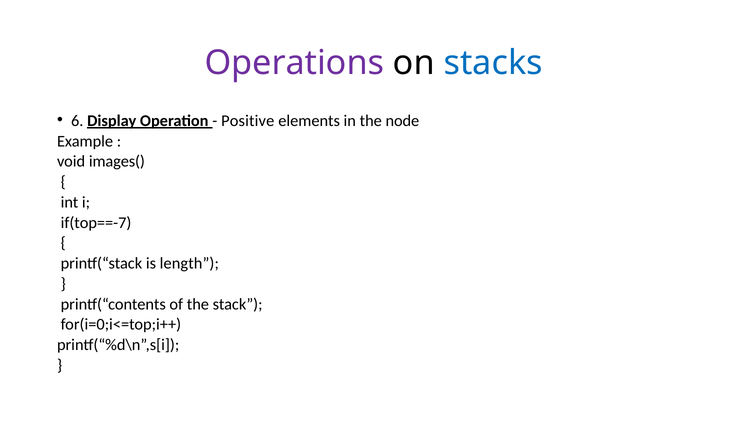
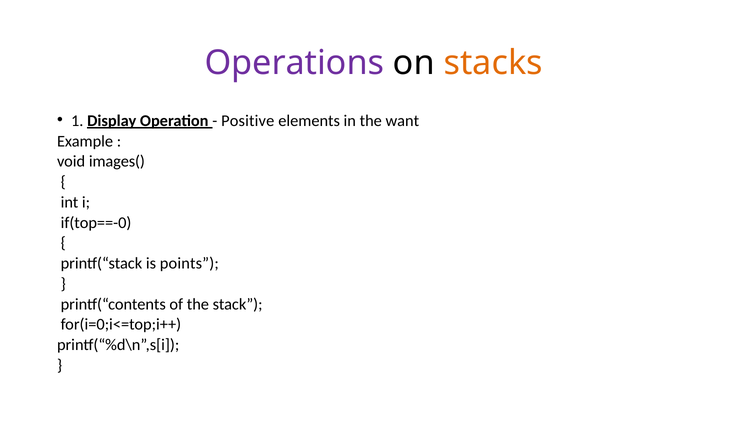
stacks colour: blue -> orange
6: 6 -> 1
node: node -> want
if(top==-7: if(top==-7 -> if(top==-0
length: length -> points
